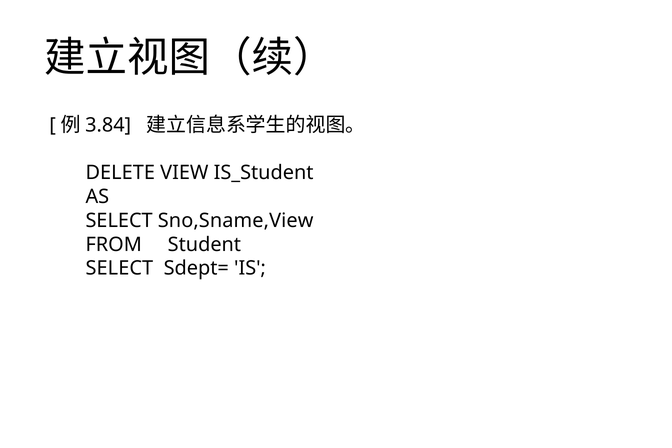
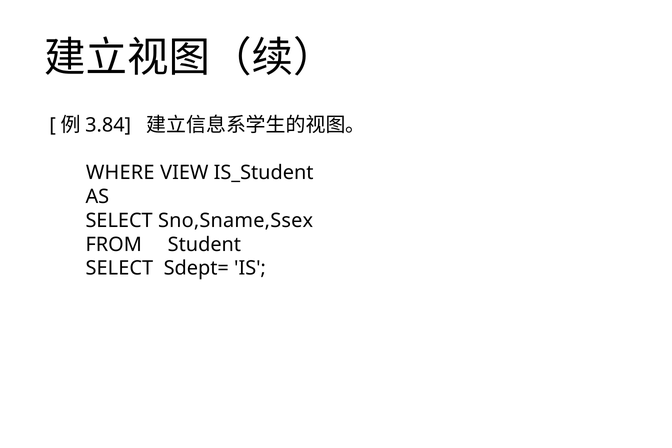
DELETE: DELETE -> WHERE
Sno,Sname,View: Sno,Sname,View -> Sno,Sname,Ssex
